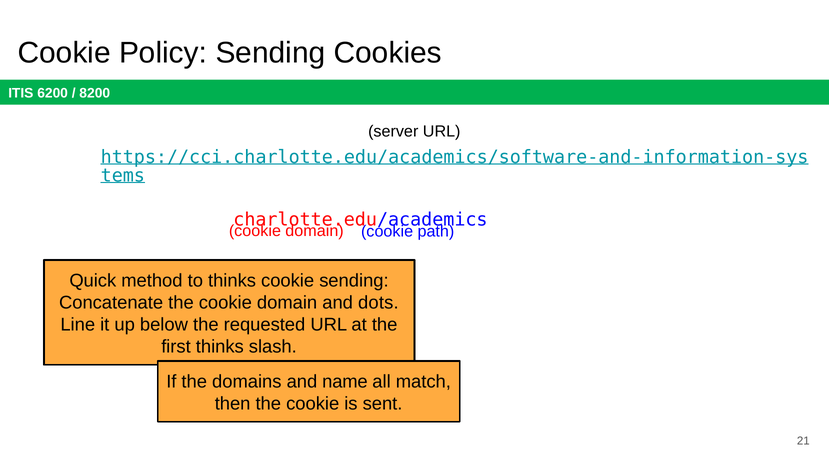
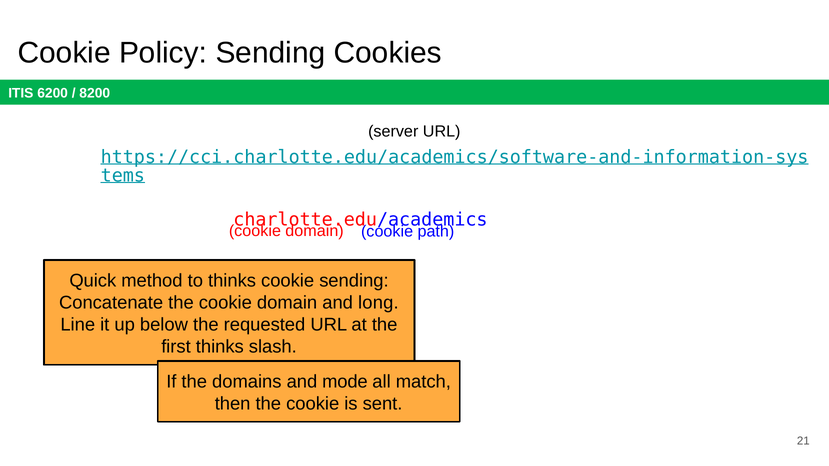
dots: dots -> long
name: name -> mode
